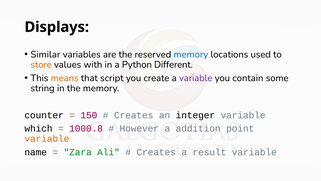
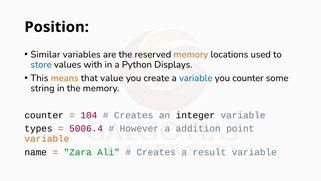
Displays: Displays -> Position
memory at (191, 54) colour: blue -> orange
store colour: orange -> blue
Different: Different -> Displays
script: script -> value
variable at (196, 78) colour: purple -> blue
you contain: contain -> counter
150: 150 -> 104
which: which -> types
1000.8: 1000.8 -> 5006.4
